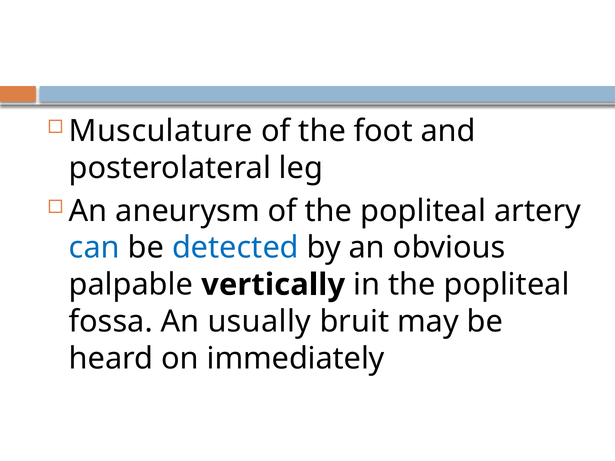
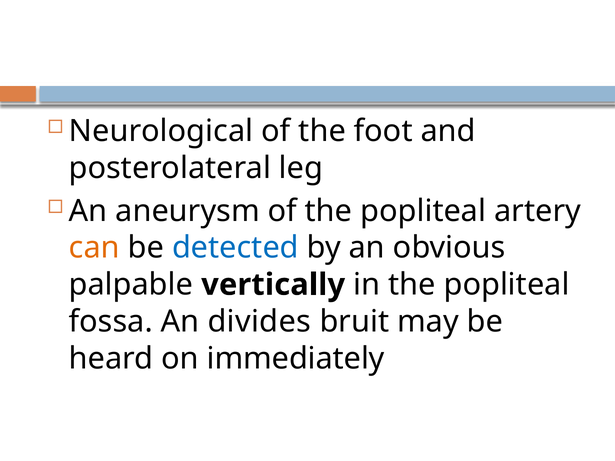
Musculature: Musculature -> Neurological
can colour: blue -> orange
usually: usually -> divides
